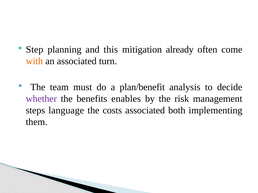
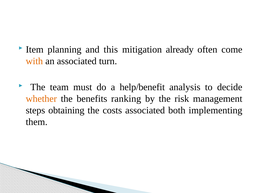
Step: Step -> Item
plan/benefit: plan/benefit -> help/benefit
whether colour: purple -> orange
enables: enables -> ranking
language: language -> obtaining
